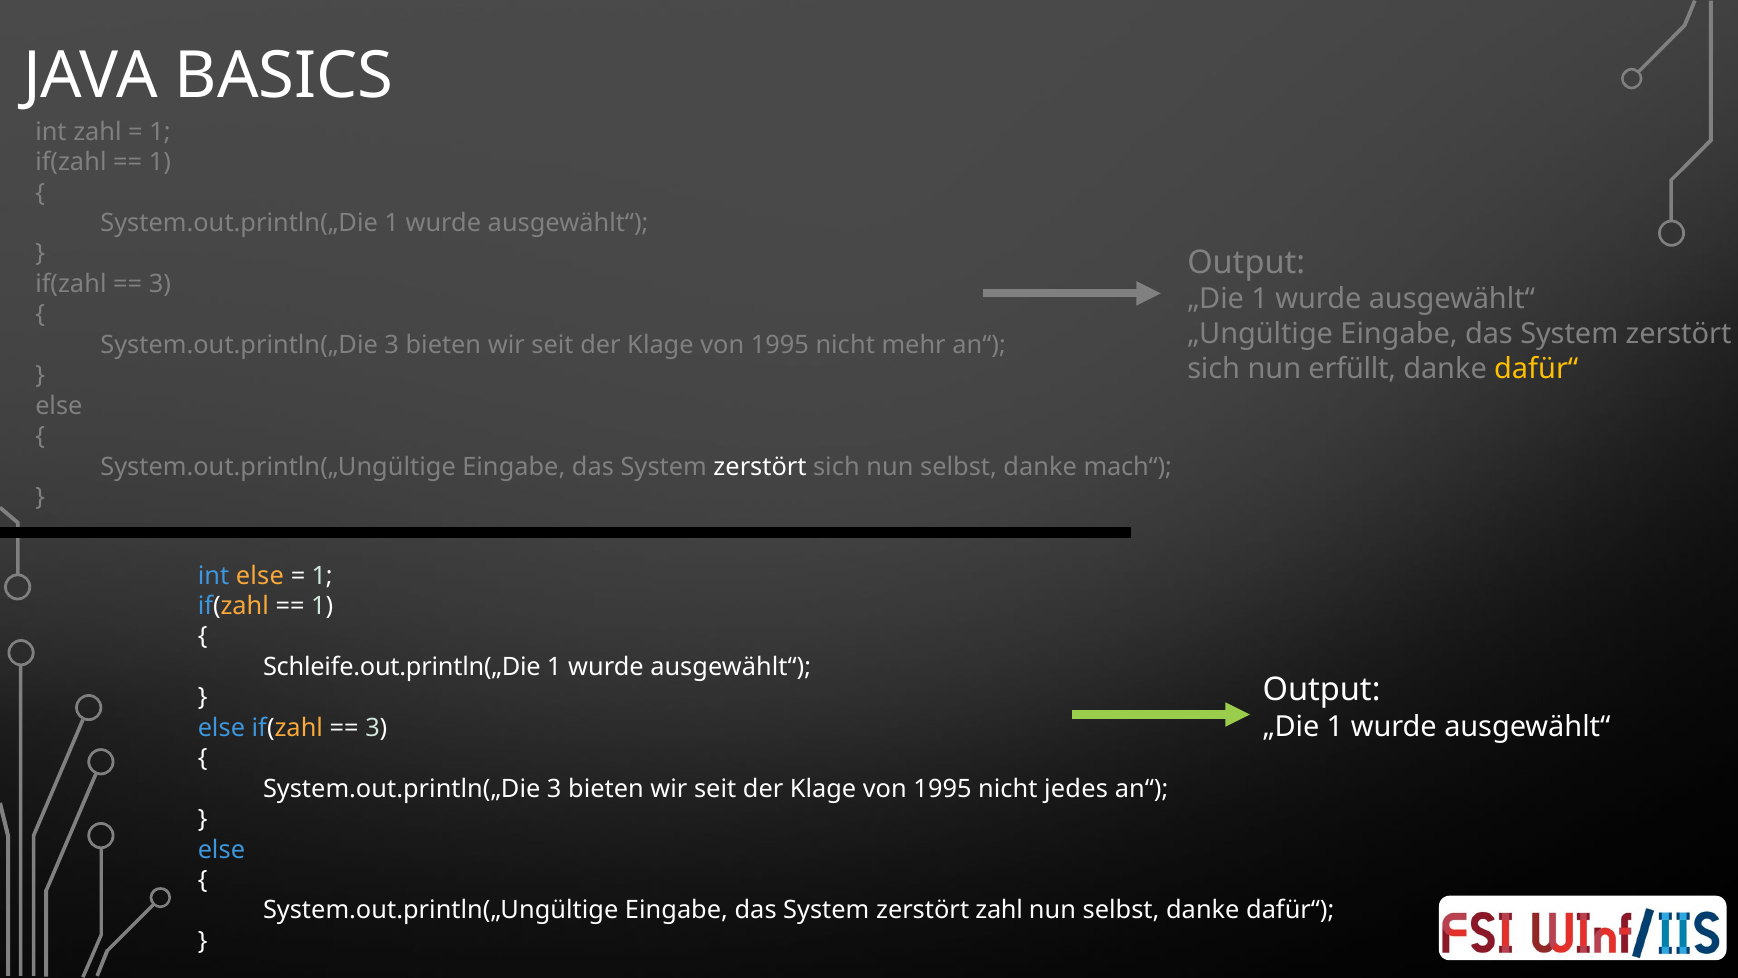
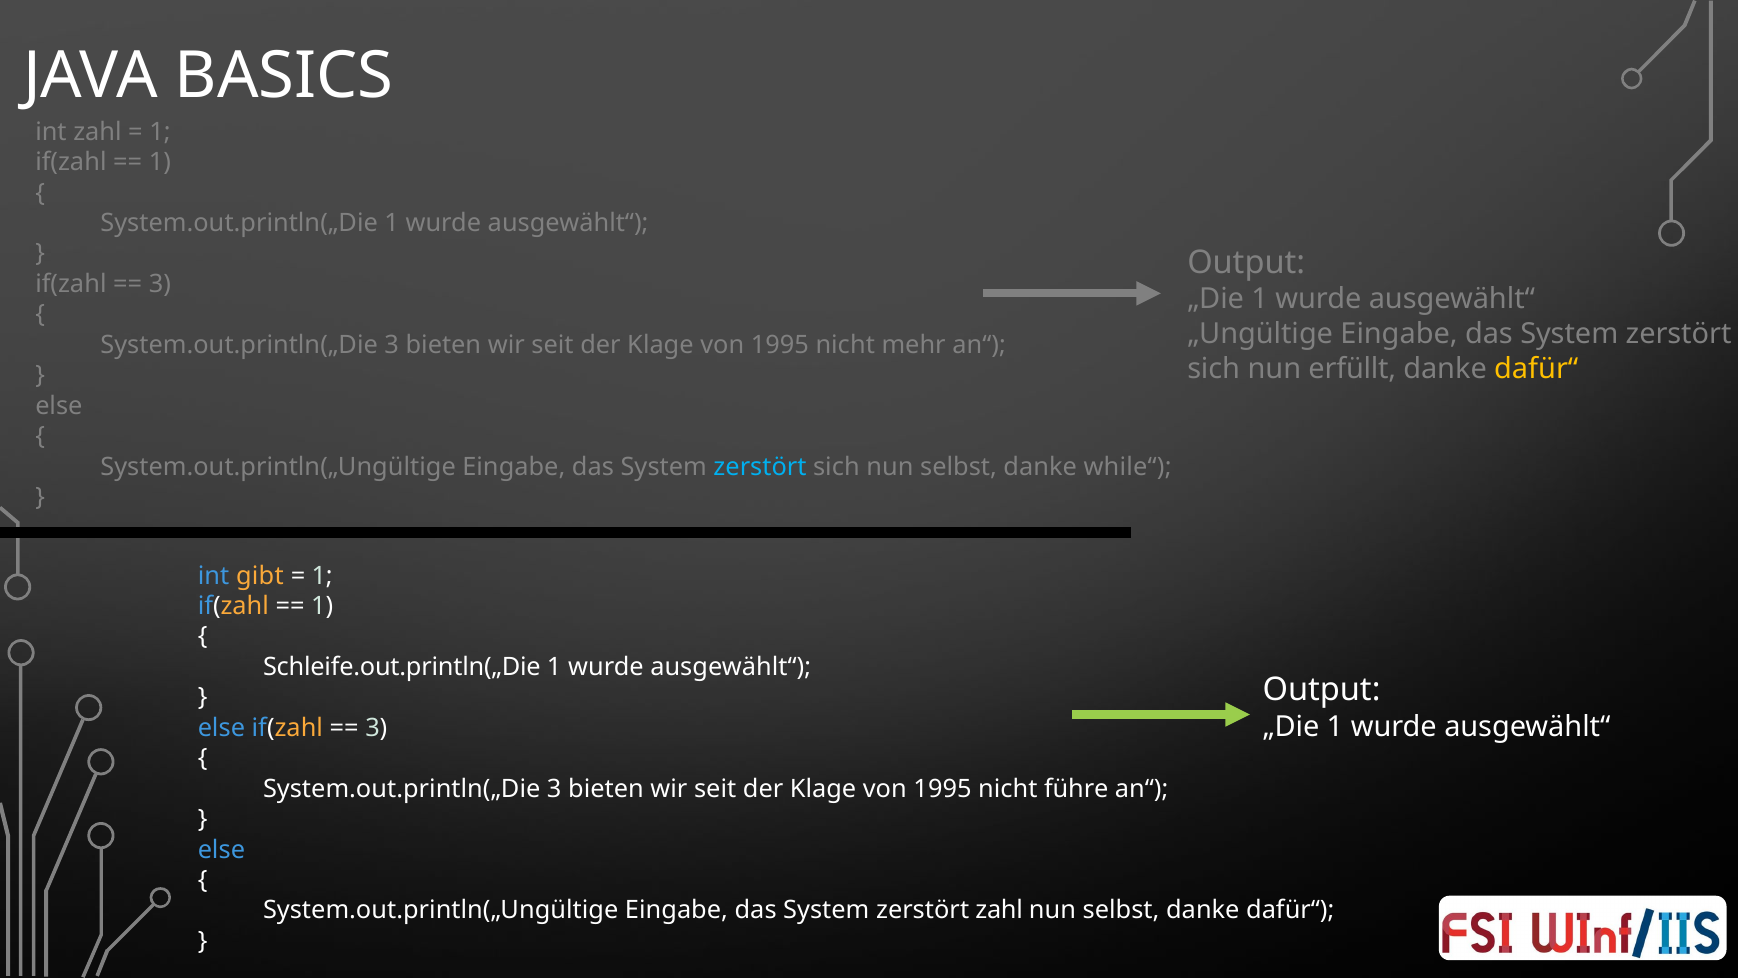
zerstört at (760, 467) colour: white -> light blue
mach“: mach“ -> while“
int else: else -> gibt
jedes: jedes -> führe
